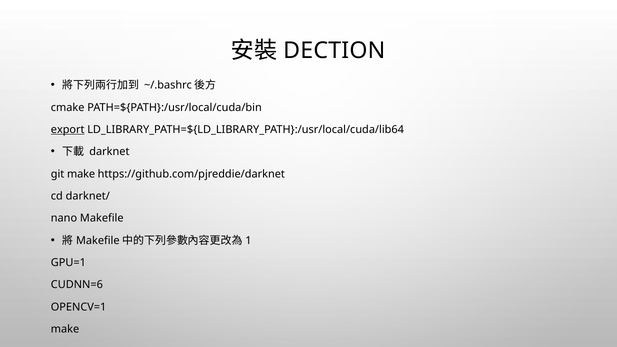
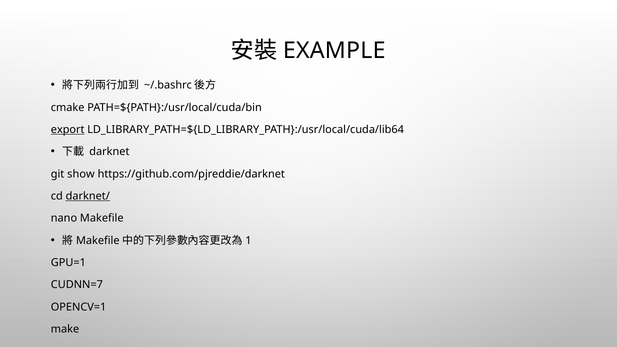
DECTION: DECTION -> EXAMPLE
git make: make -> show
darknet/ underline: none -> present
CUDNN=6: CUDNN=6 -> CUDNN=7
